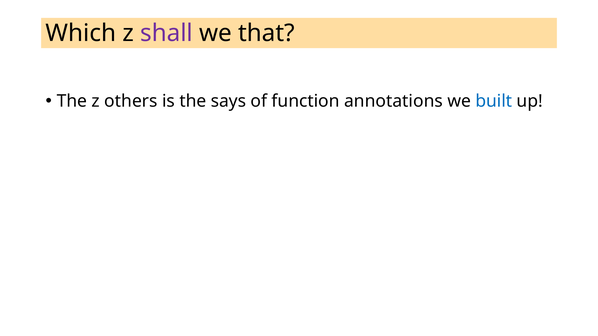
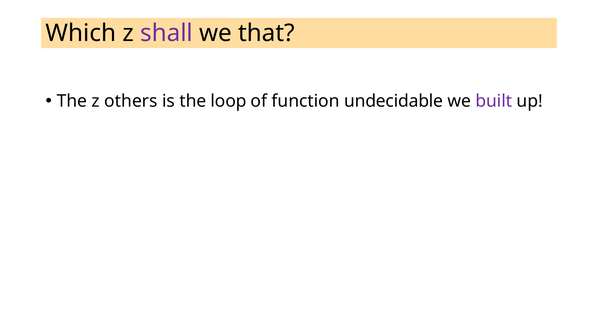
says: says -> loop
annotations: annotations -> undecidable
built colour: blue -> purple
